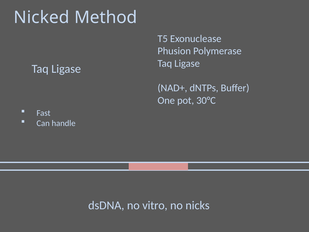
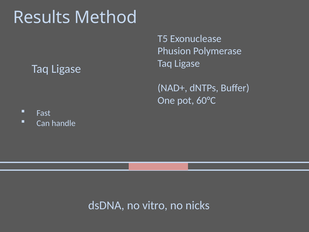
Nicked: Nicked -> Results
30°C: 30°C -> 60°C
